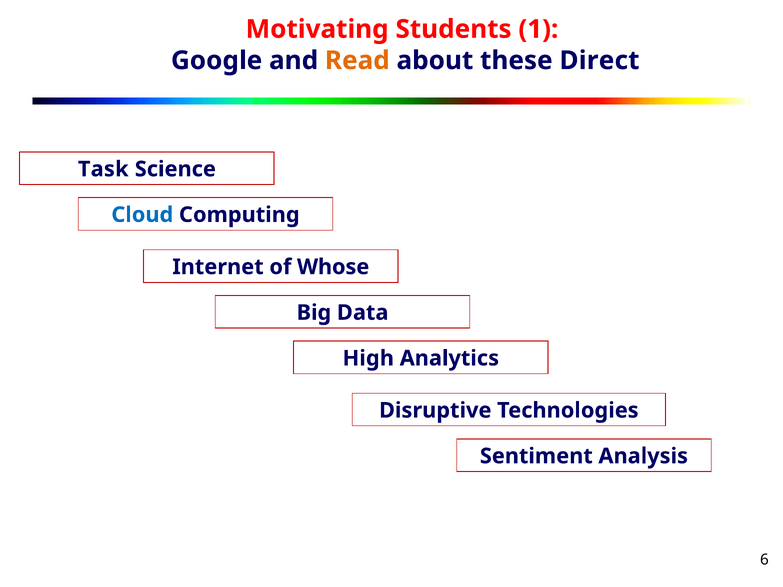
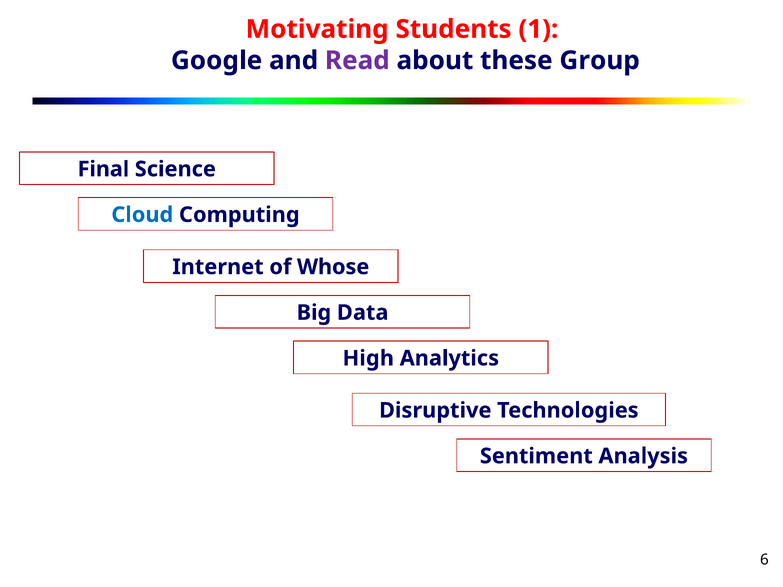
Read colour: orange -> purple
Direct: Direct -> Group
Task: Task -> Final
